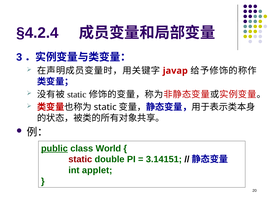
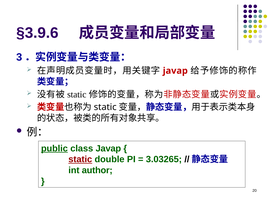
§4.2.4: §4.2.4 -> §3.9.6
class World: World -> Javap
static at (80, 159) underline: none -> present
3.14151: 3.14151 -> 3.03265
applet: applet -> author
